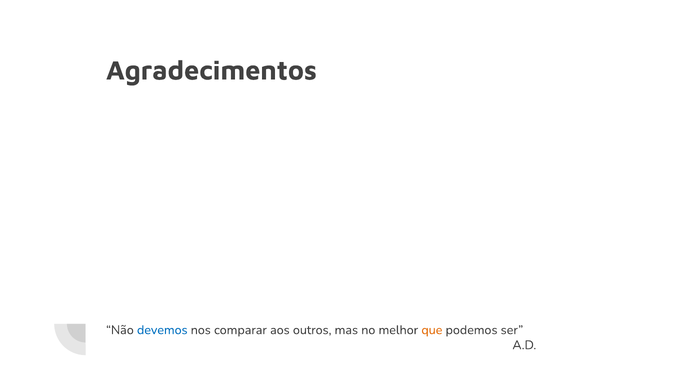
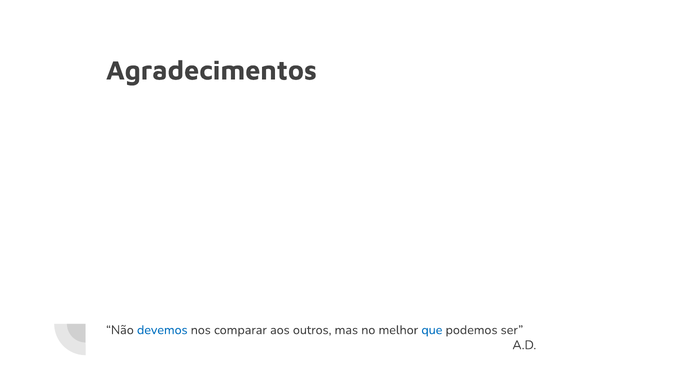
que colour: orange -> blue
